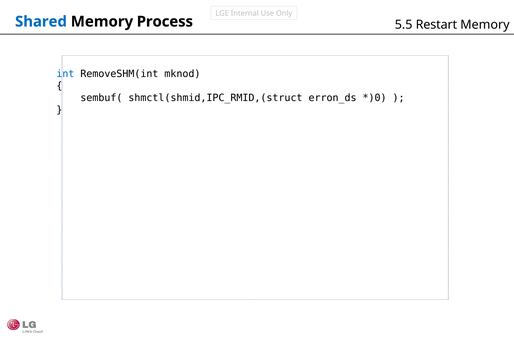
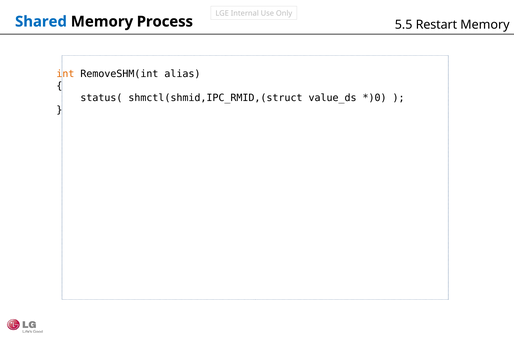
int colour: blue -> orange
mknod: mknod -> alias
sembuf(: sembuf( -> status(
erron_ds: erron_ds -> value_ds
